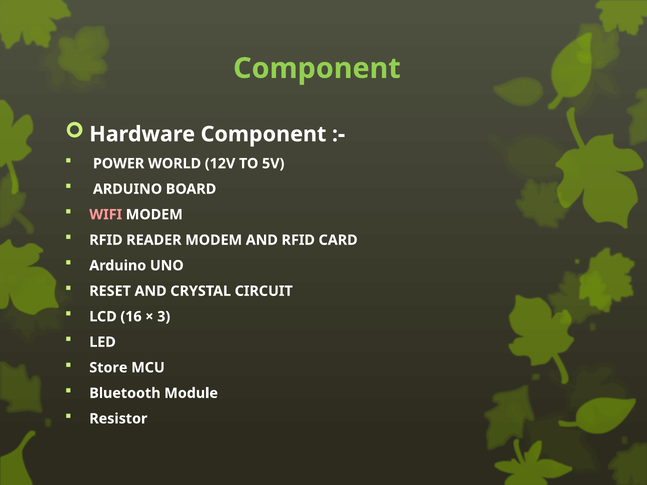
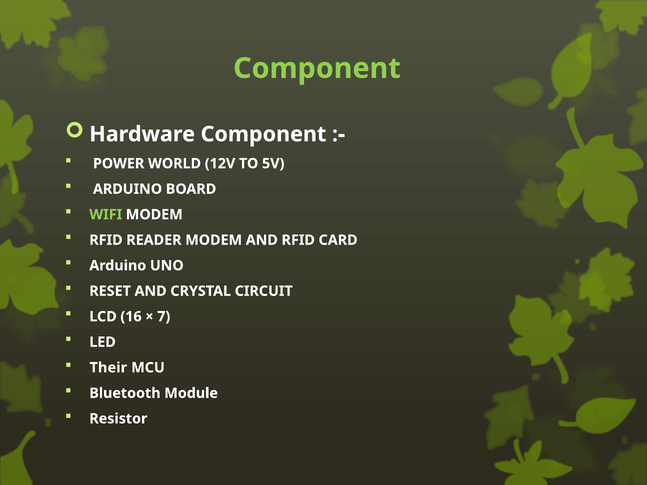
WIFI colour: pink -> light green
3: 3 -> 7
Store: Store -> Their
